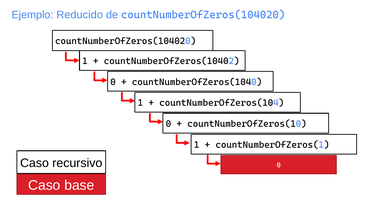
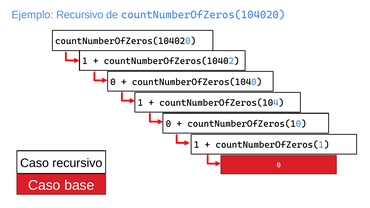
Ejemplo Reducido: Reducido -> Recursivo
